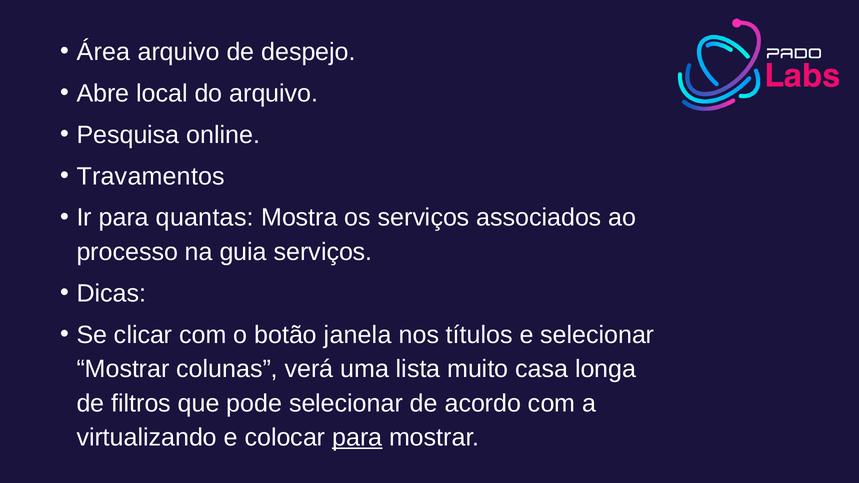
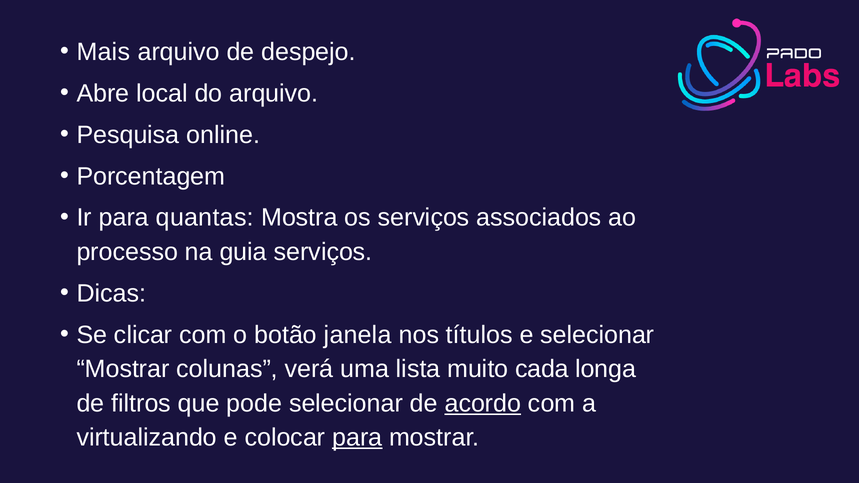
Área: Área -> Mais
Travamentos: Travamentos -> Porcentagem
casa: casa -> cada
acordo underline: none -> present
